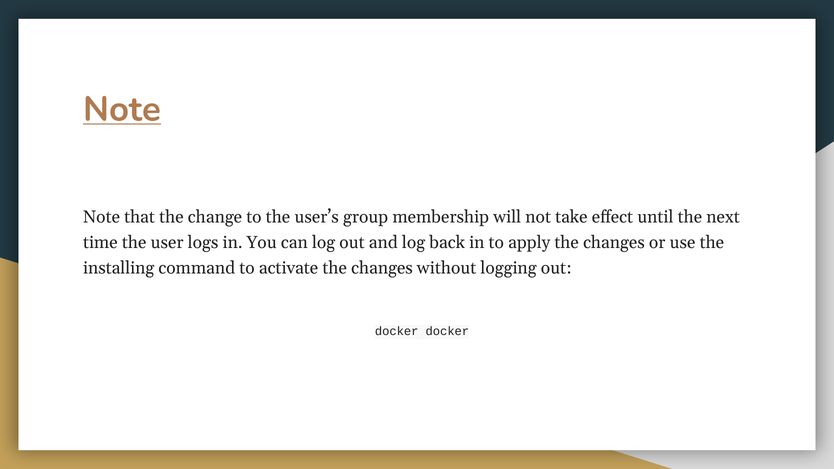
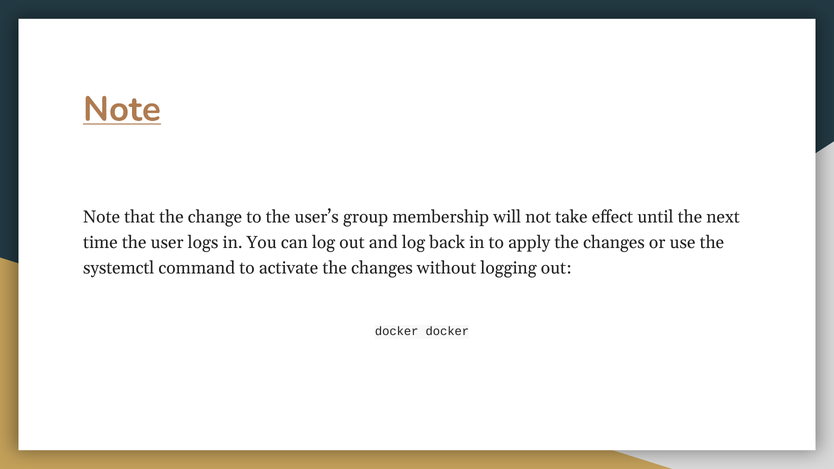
installing: installing -> systemctl
